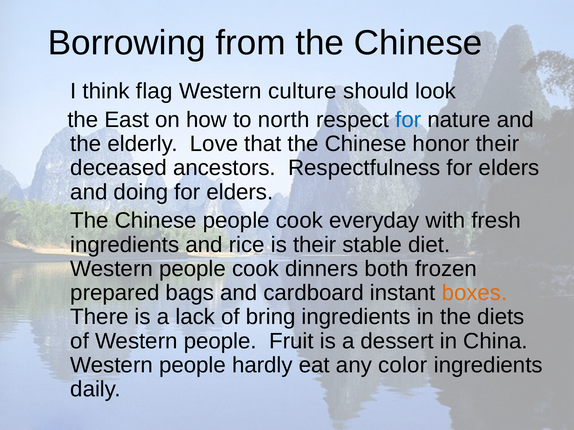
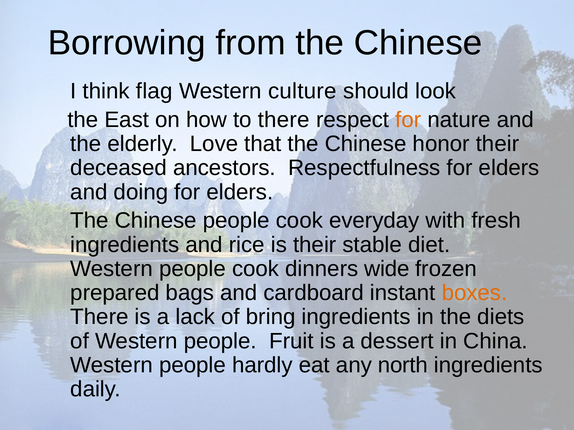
to north: north -> there
for at (408, 120) colour: blue -> orange
both: both -> wide
color: color -> north
